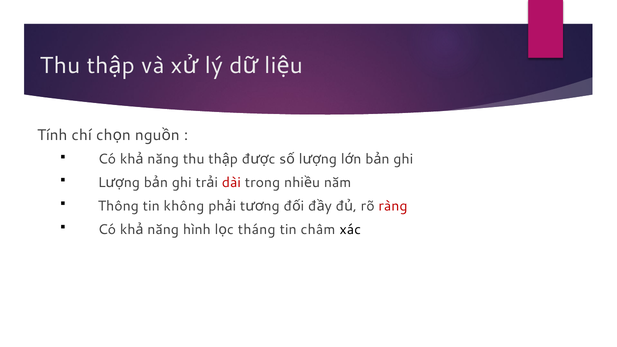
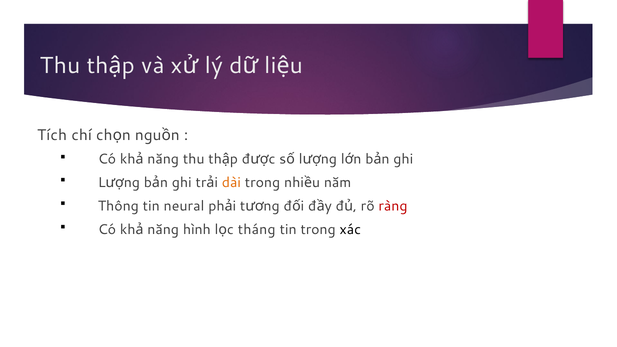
Tính: Tính -> Tích
dài colour: red -> orange
không: không -> neural
tin châm: châm -> trong
